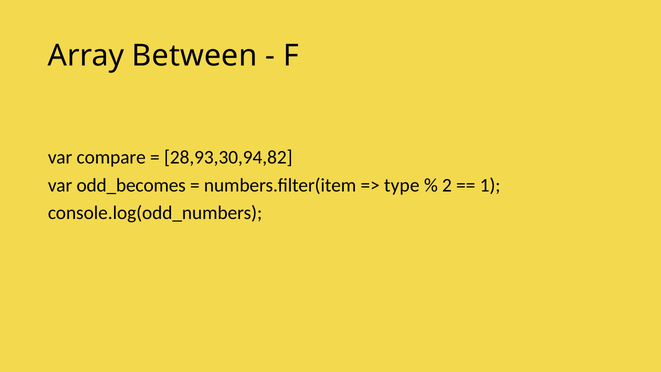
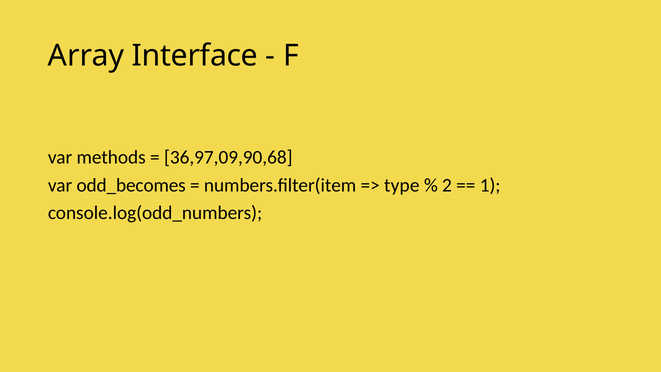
Between: Between -> Interface
compare: compare -> methods
28,93,30,94,82: 28,93,30,94,82 -> 36,97,09,90,68
